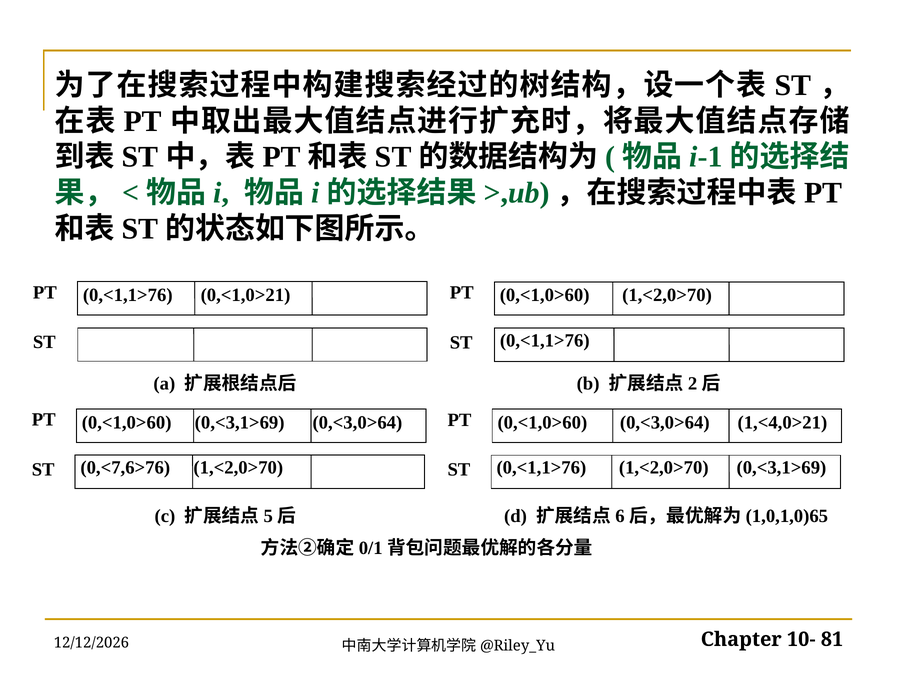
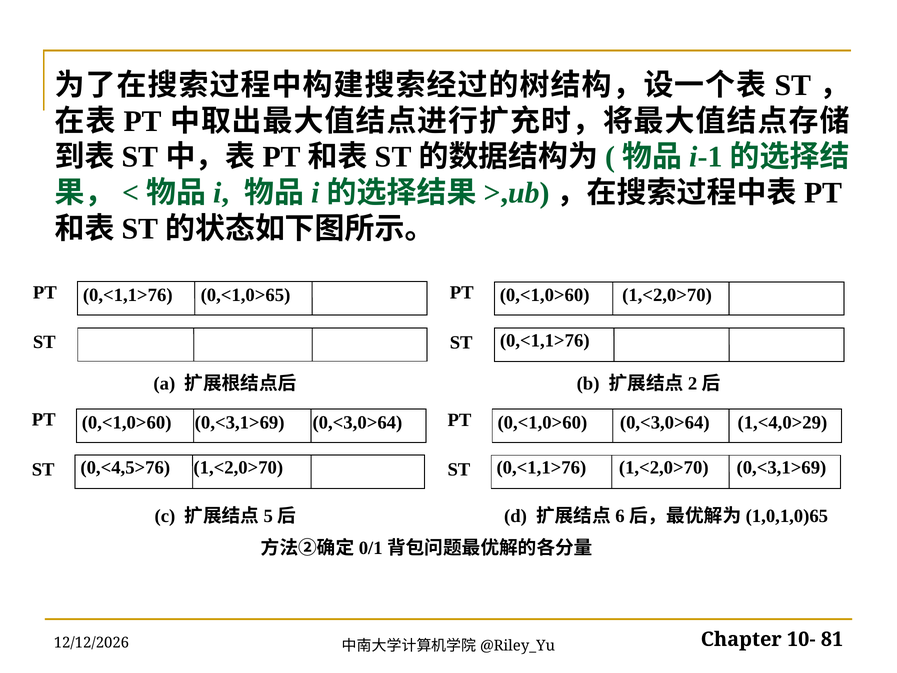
0,<1,0>21: 0,<1,0>21 -> 0,<1,0>65
1,<4,0>21: 1,<4,0>21 -> 1,<4,0>29
0,<7,6>76: 0,<7,6>76 -> 0,<4,5>76
